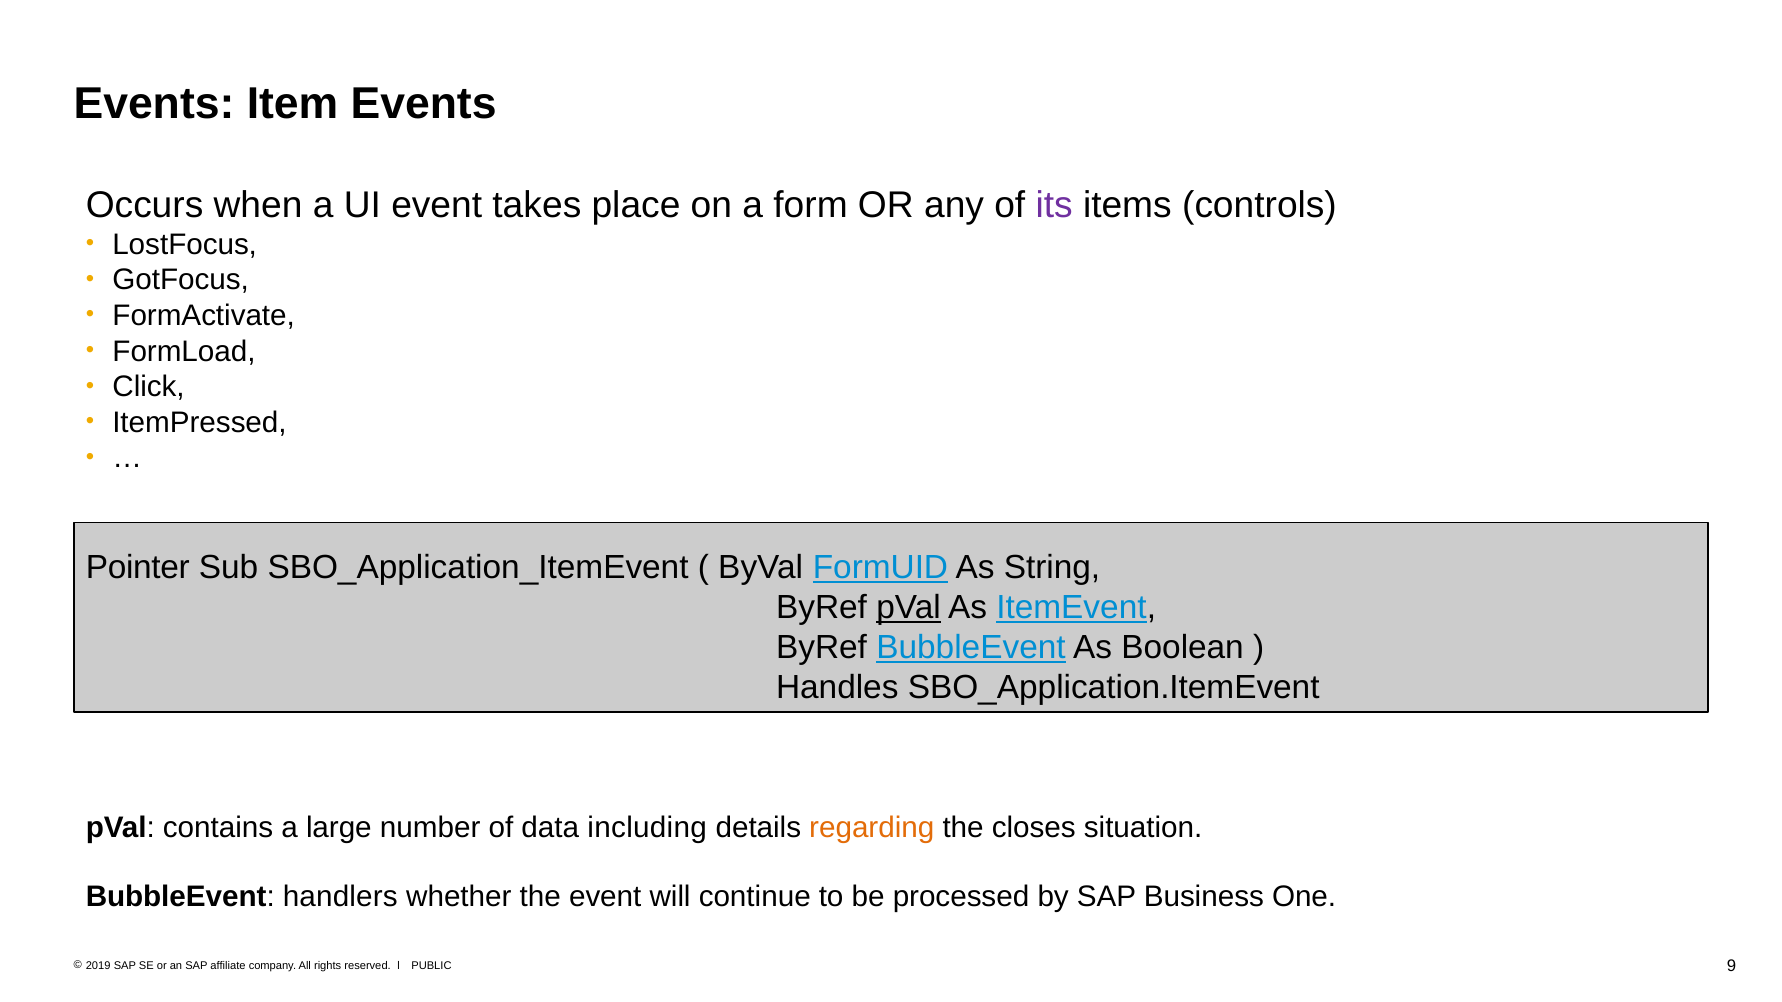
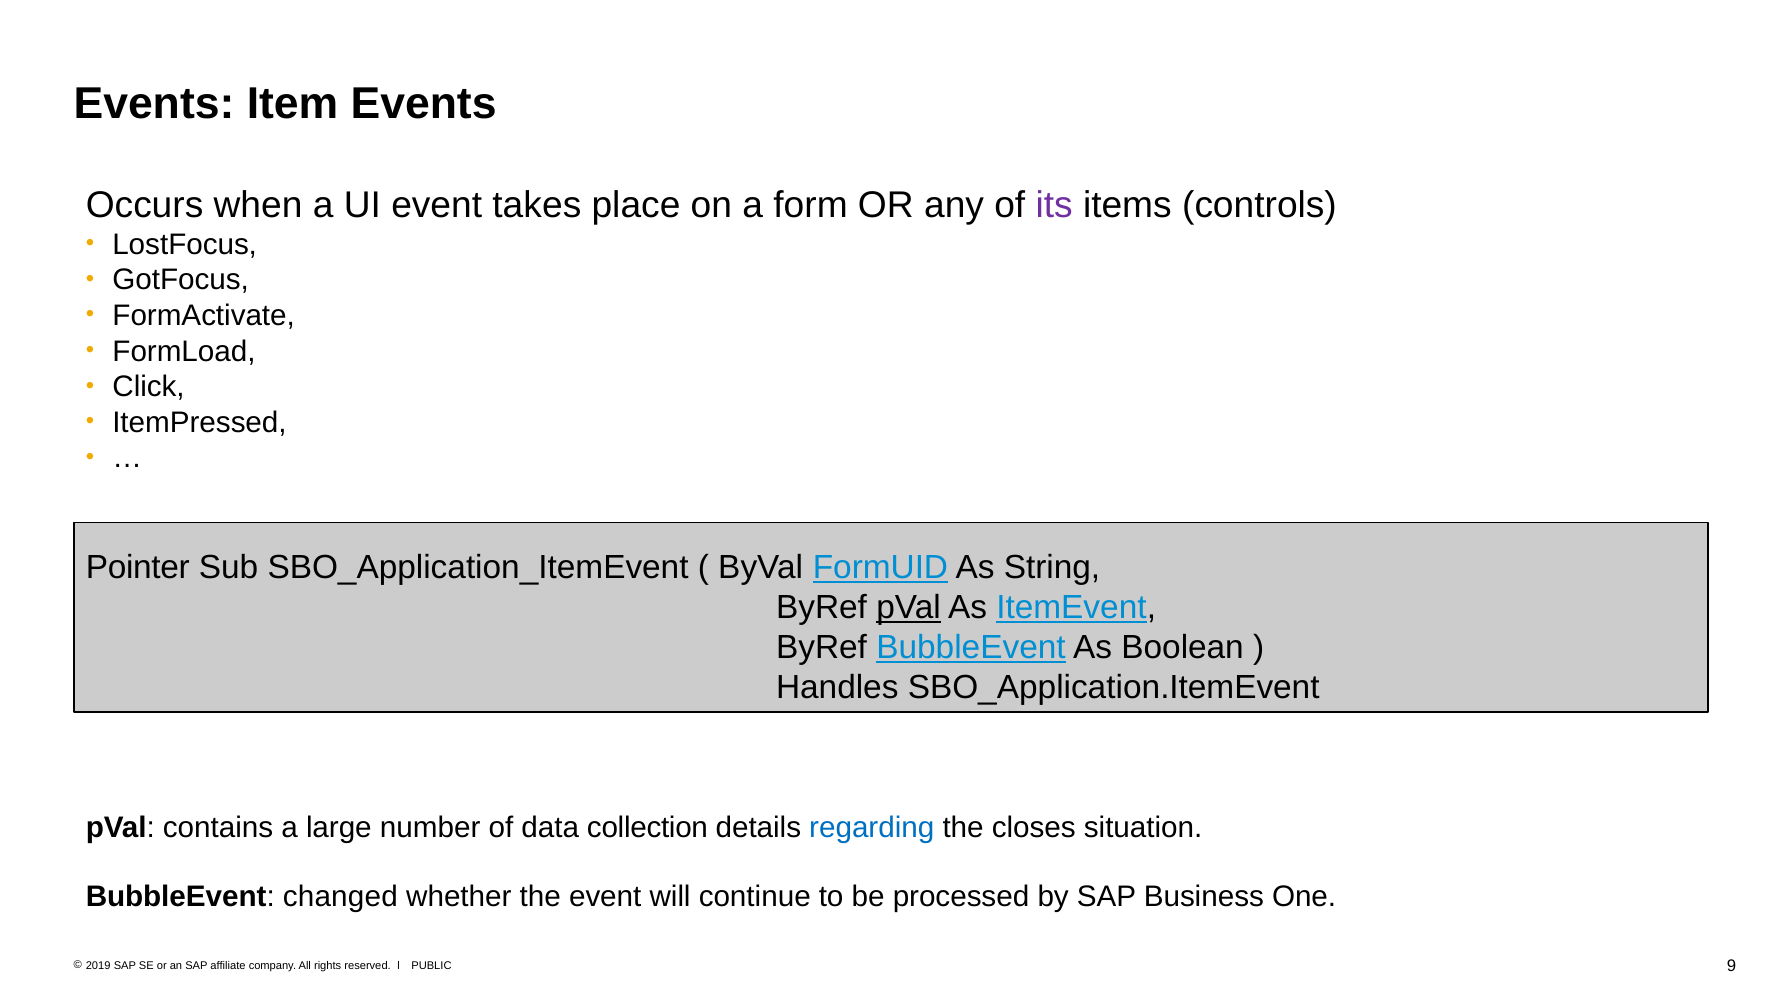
including: including -> collection
regarding colour: orange -> blue
handlers: handlers -> changed
